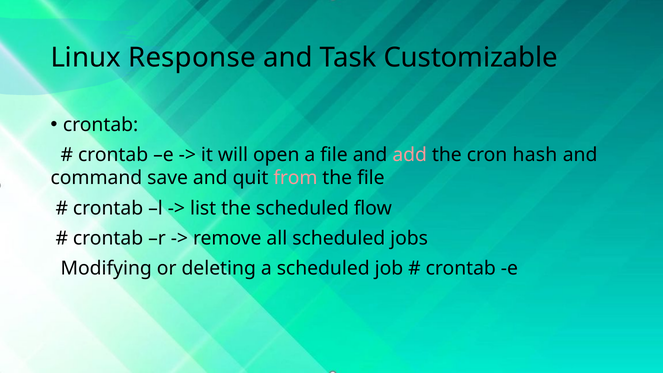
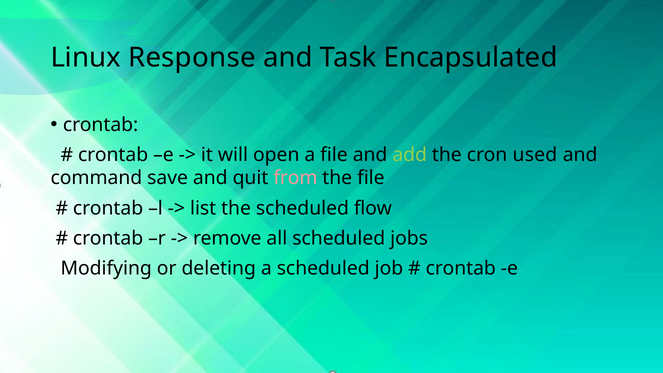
Customizable: Customizable -> Encapsulated
add colour: pink -> light green
hash: hash -> used
